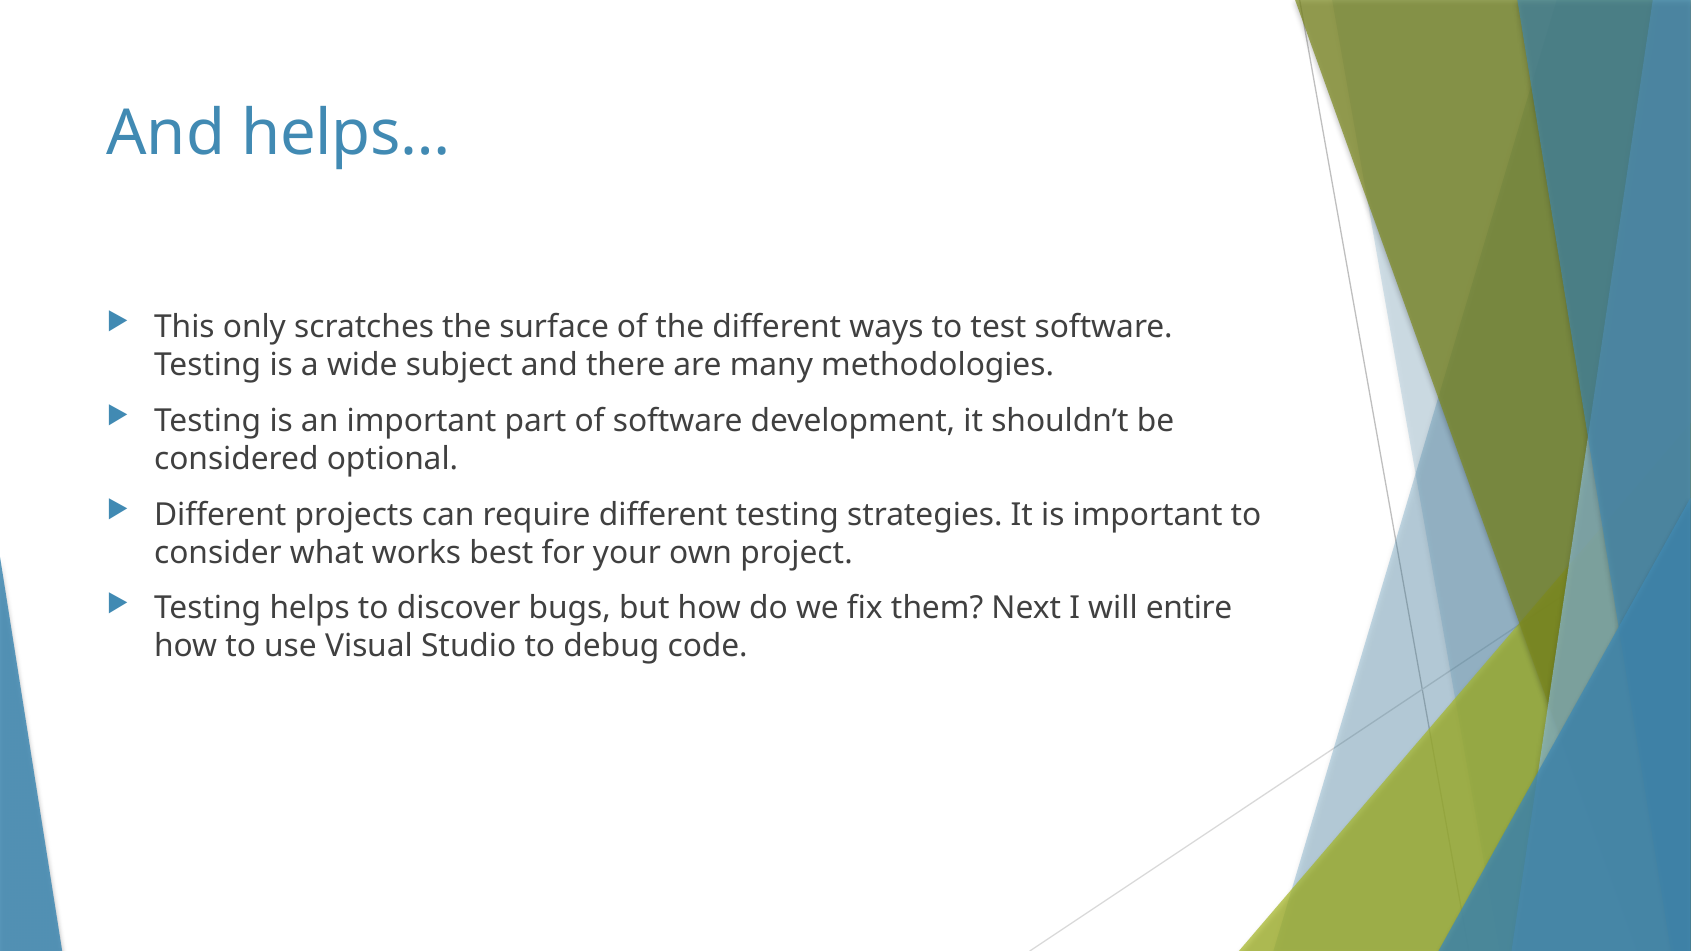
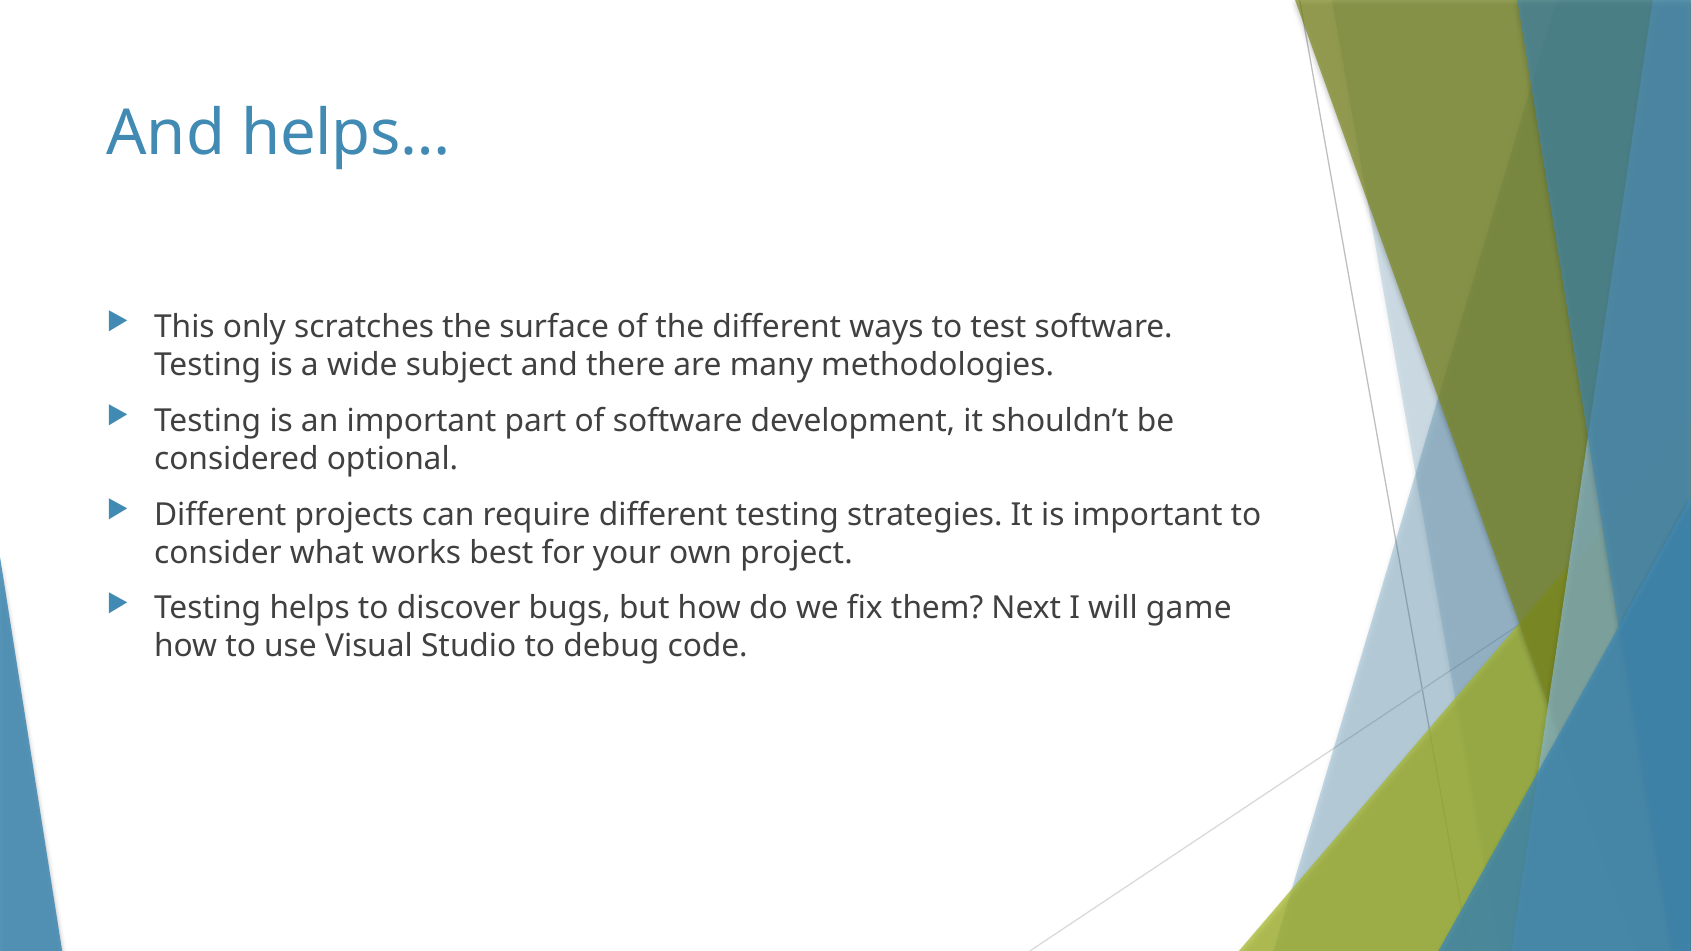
entire: entire -> game
